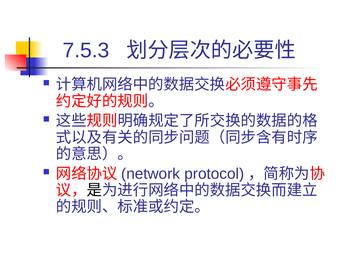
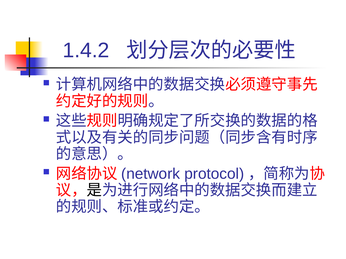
7.5.3: 7.5.3 -> 1.4.2
